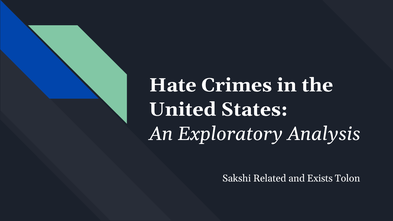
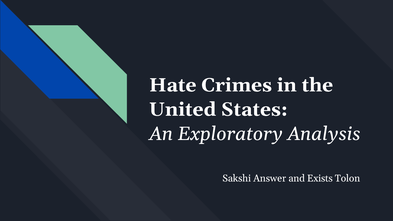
Related: Related -> Answer
